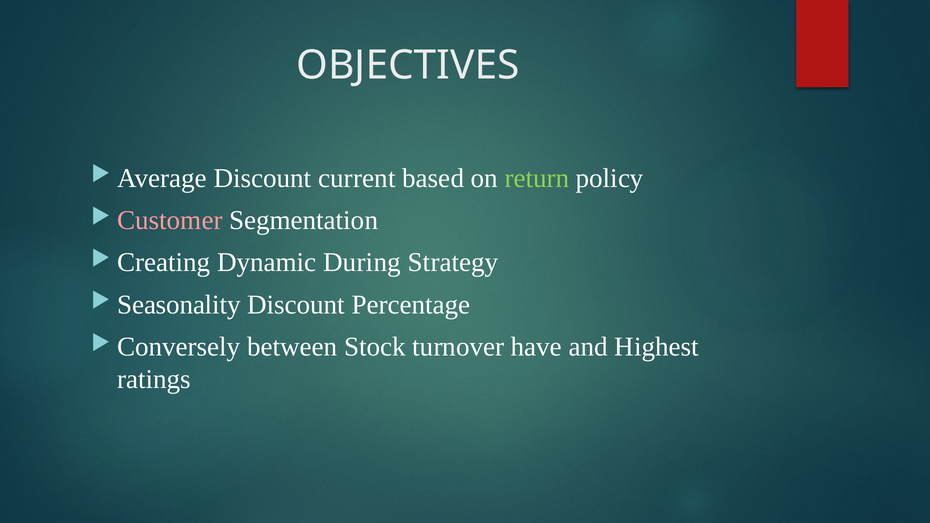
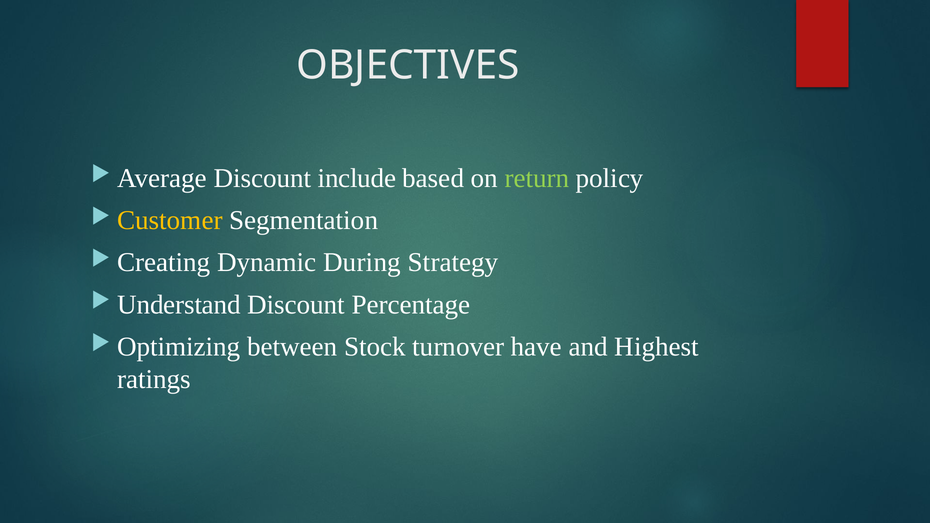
current: current -> include
Customer colour: pink -> yellow
Seasonality: Seasonality -> Understand
Conversely: Conversely -> Optimizing
